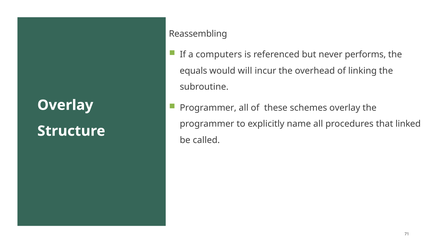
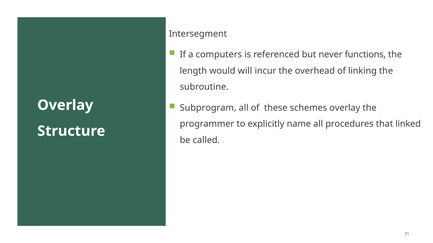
Reassembling: Reassembling -> Intersegment
performs: performs -> functions
equals: equals -> length
Programmer at (208, 108): Programmer -> Subprogram
